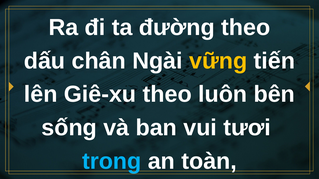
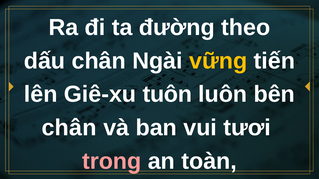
Giê-xu theo: theo -> tuôn
sống at (69, 128): sống -> chân
trong colour: light blue -> pink
